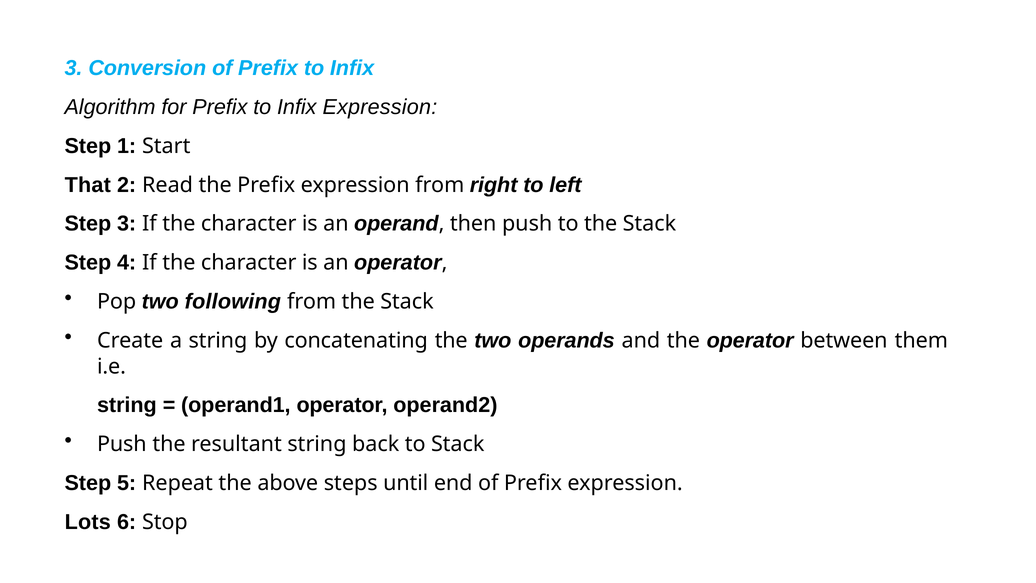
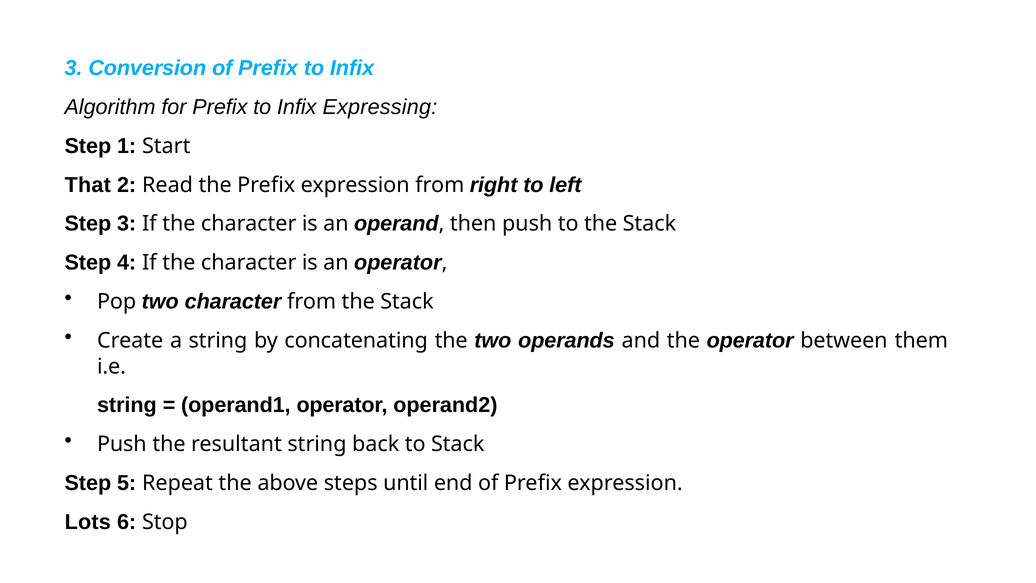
Infix Expression: Expression -> Expressing
two following: following -> character
